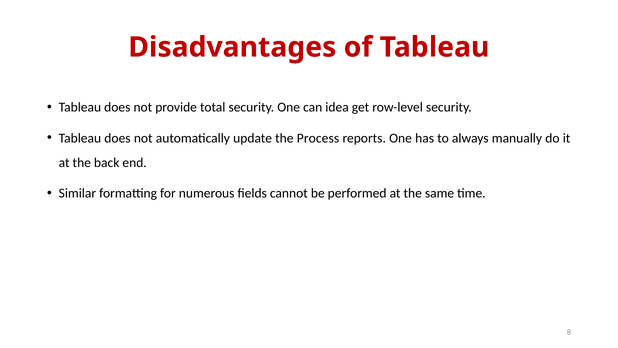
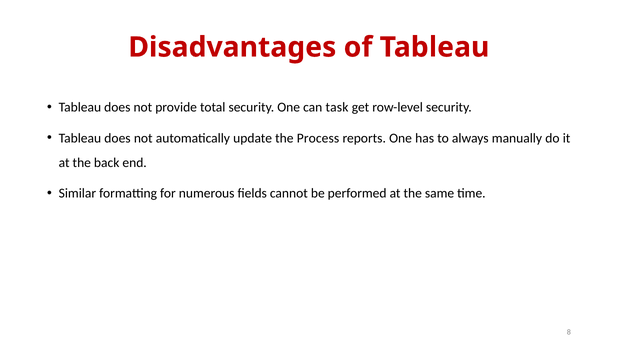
idea: idea -> task
